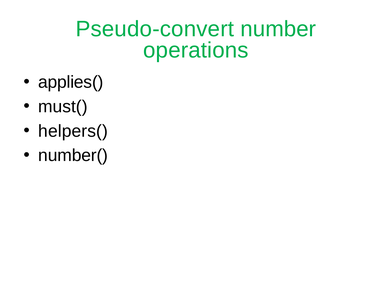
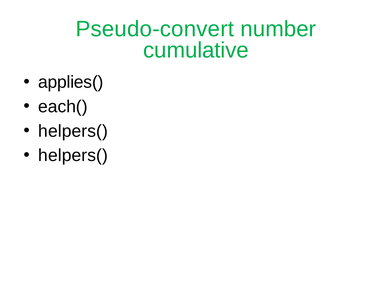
operations: operations -> cumulative
must(: must( -> each(
number( at (73, 155): number( -> helpers(
